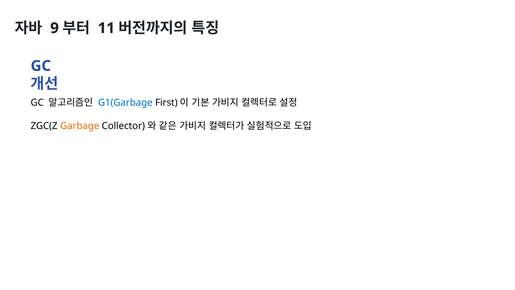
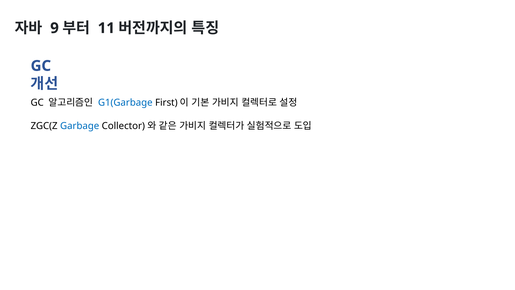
Garbage colour: orange -> blue
